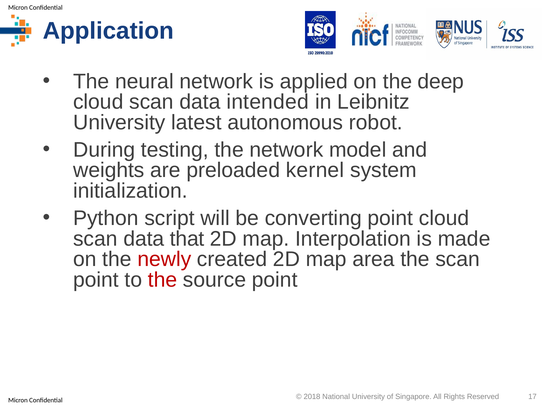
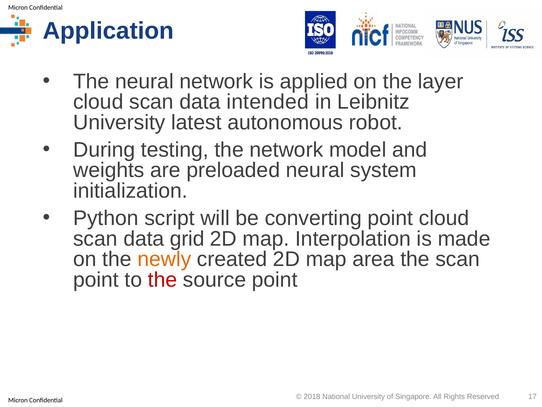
deep: deep -> layer
preloaded kernel: kernel -> neural
that: that -> grid
newly colour: red -> orange
